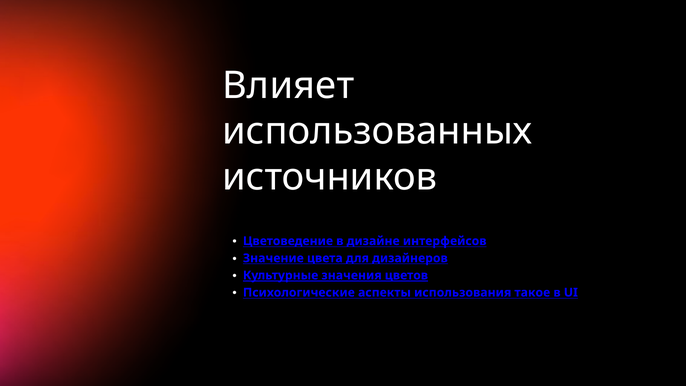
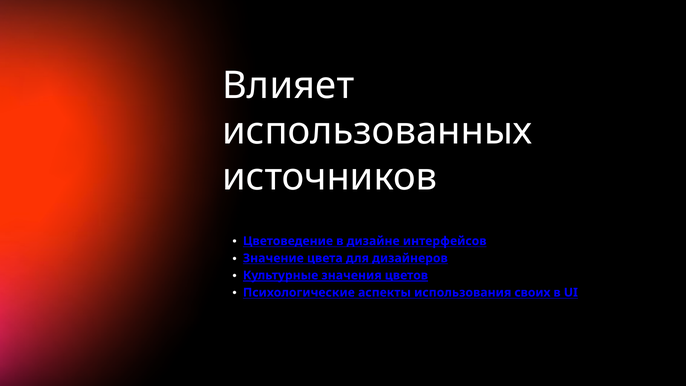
такое: такое -> своих
